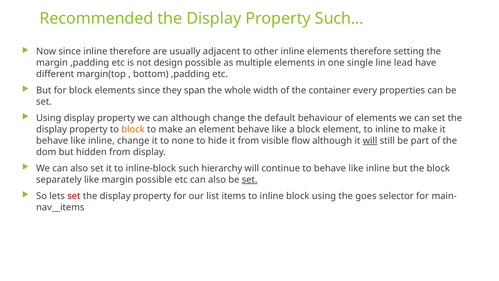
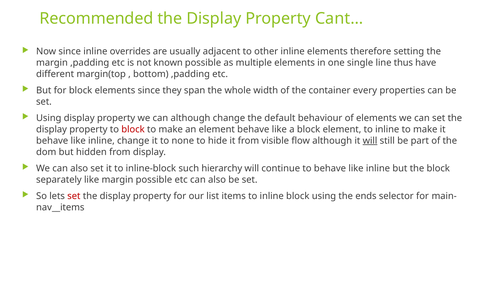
Such…: Such… -> Cant…
inline therefore: therefore -> overrides
design: design -> known
lead: lead -> thus
block at (133, 129) colour: orange -> red
set at (250, 179) underline: present -> none
goes: goes -> ends
